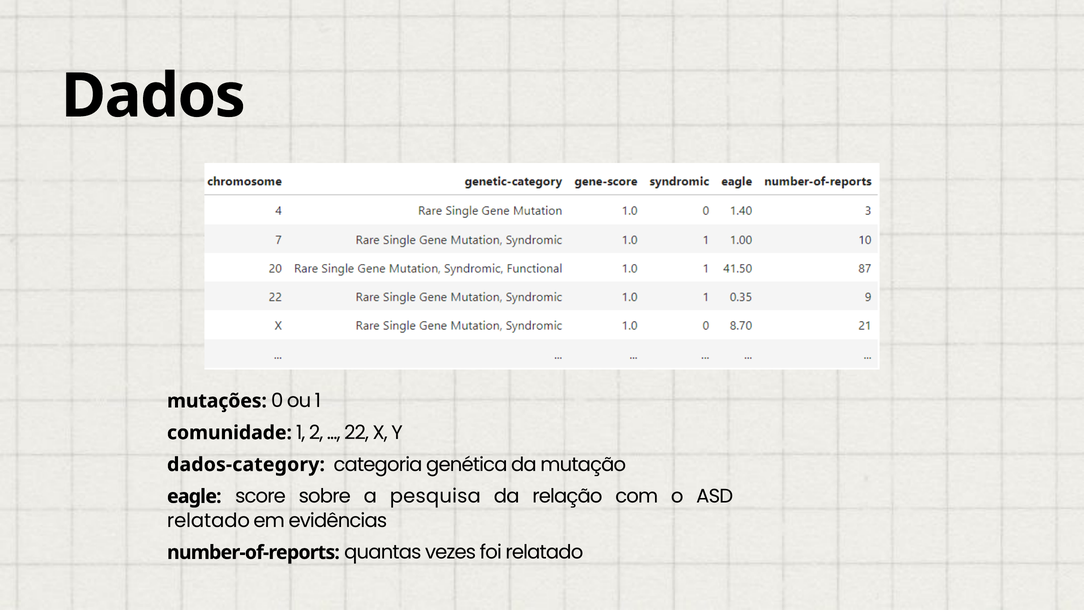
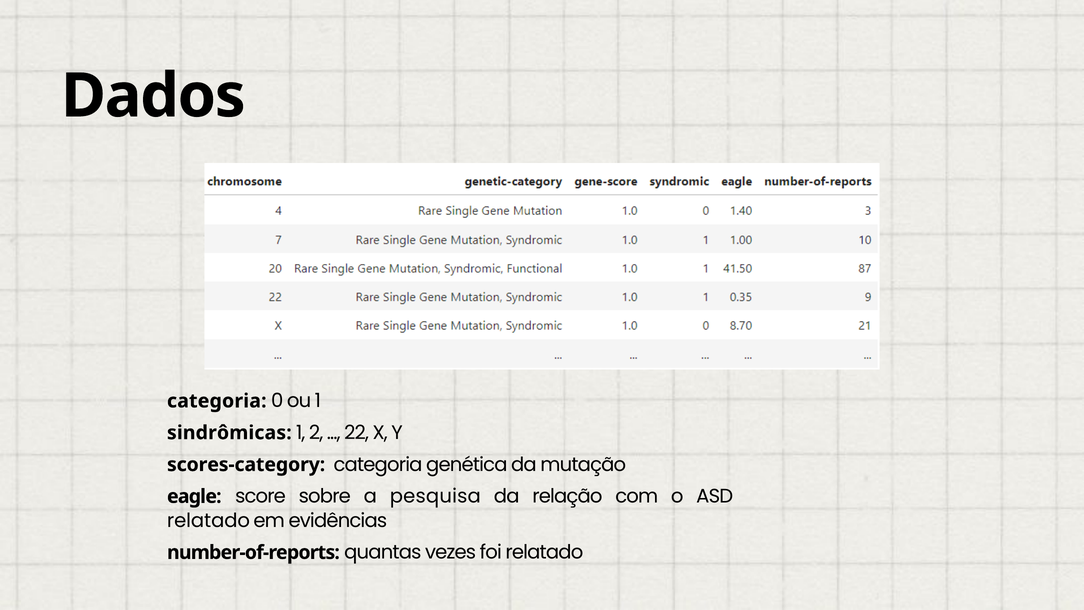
mutações at (217, 401): mutações -> categoria
comunidade: comunidade -> sindrômicas
dados-category: dados-category -> scores-category
